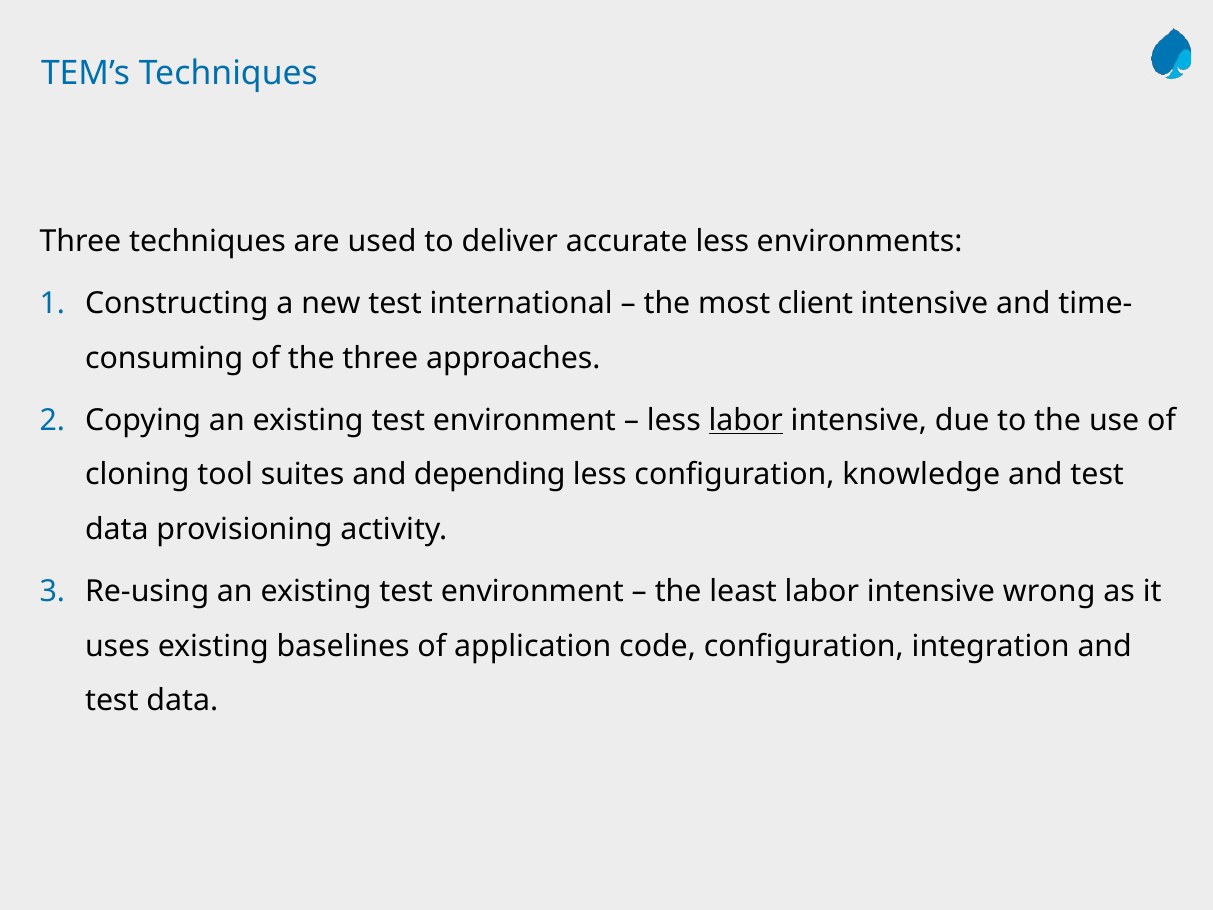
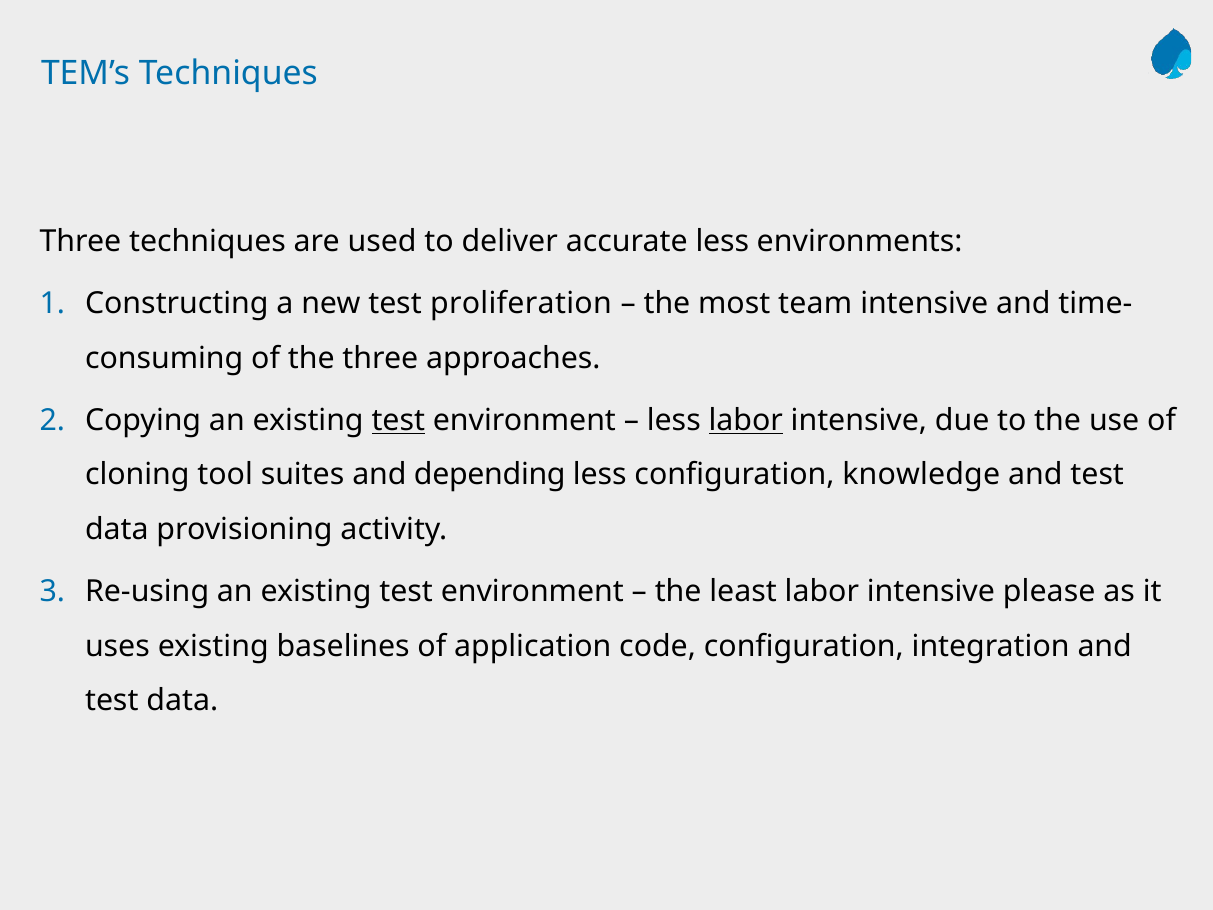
international: international -> proliferation
client: client -> team
test at (398, 420) underline: none -> present
wrong: wrong -> please
